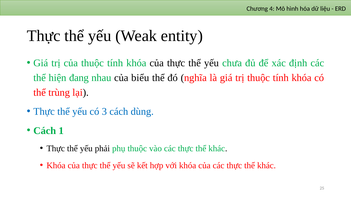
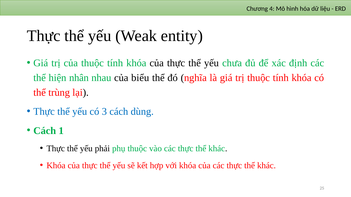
đang: đang -> nhân
